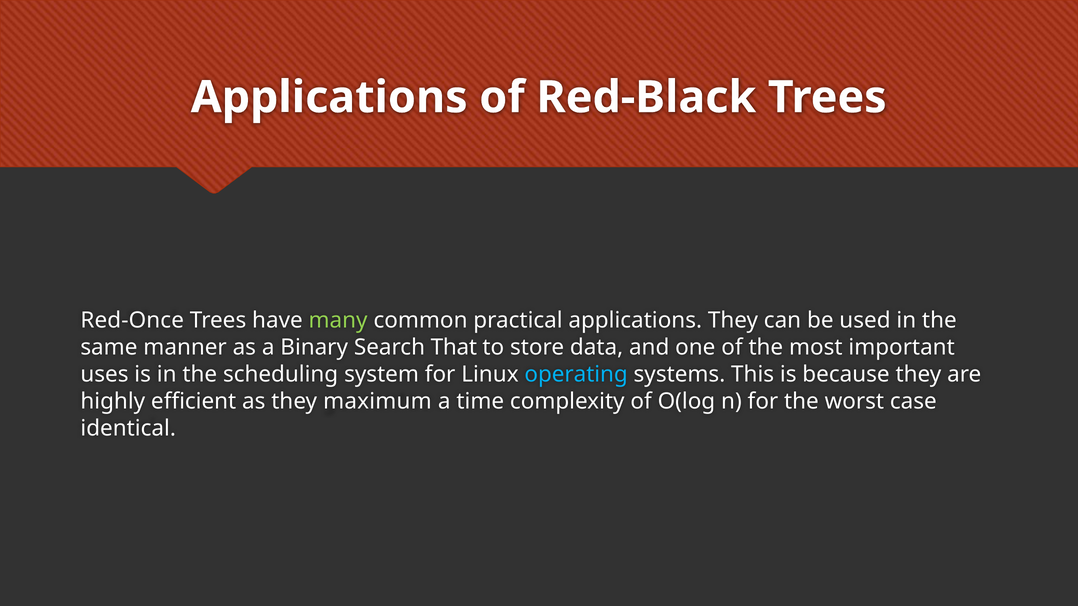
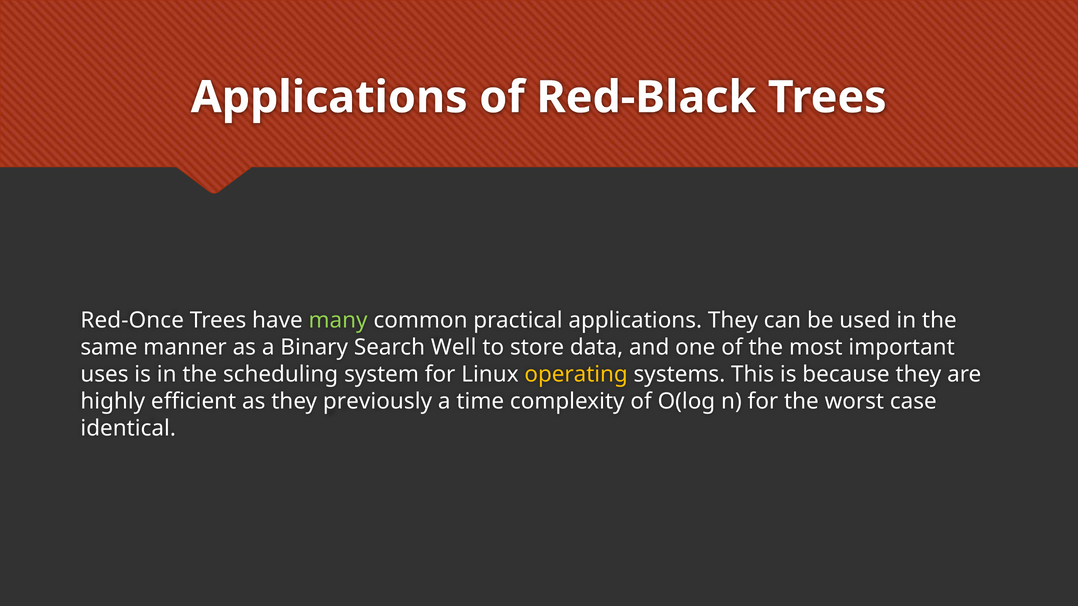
That: That -> Well
operating colour: light blue -> yellow
maximum: maximum -> previously
